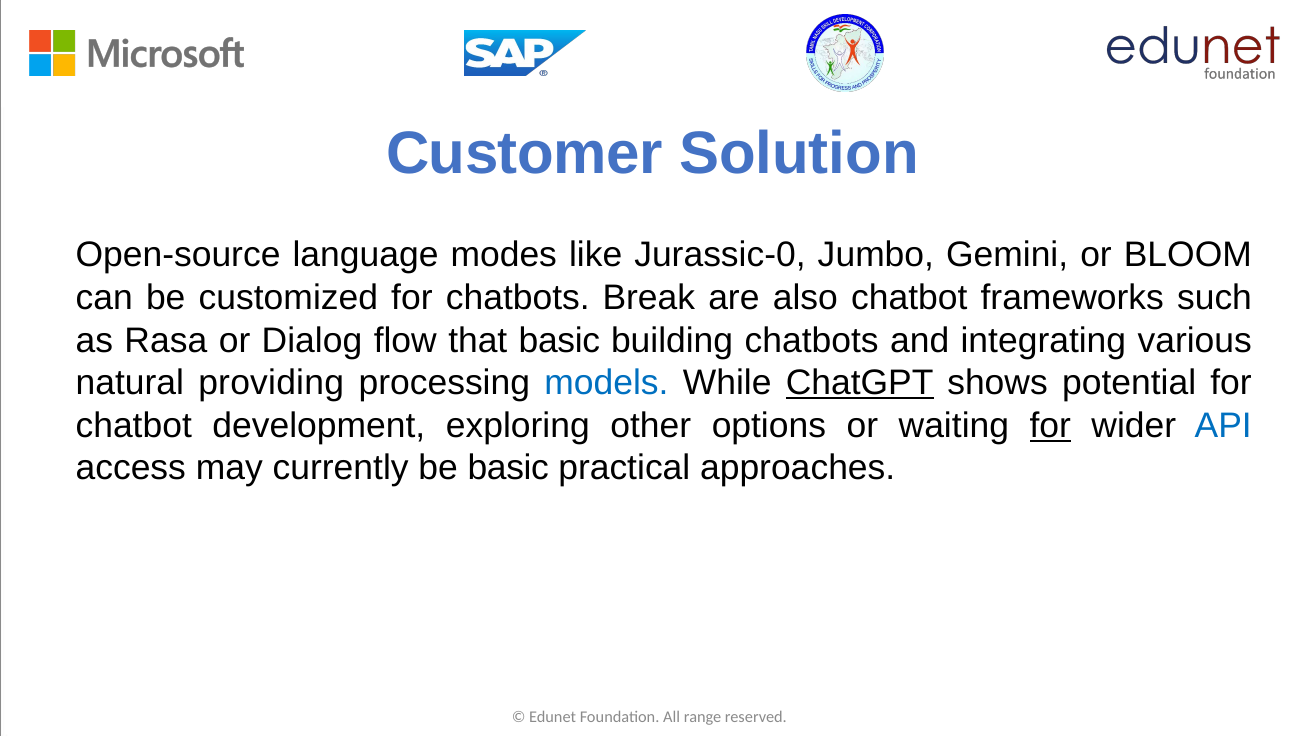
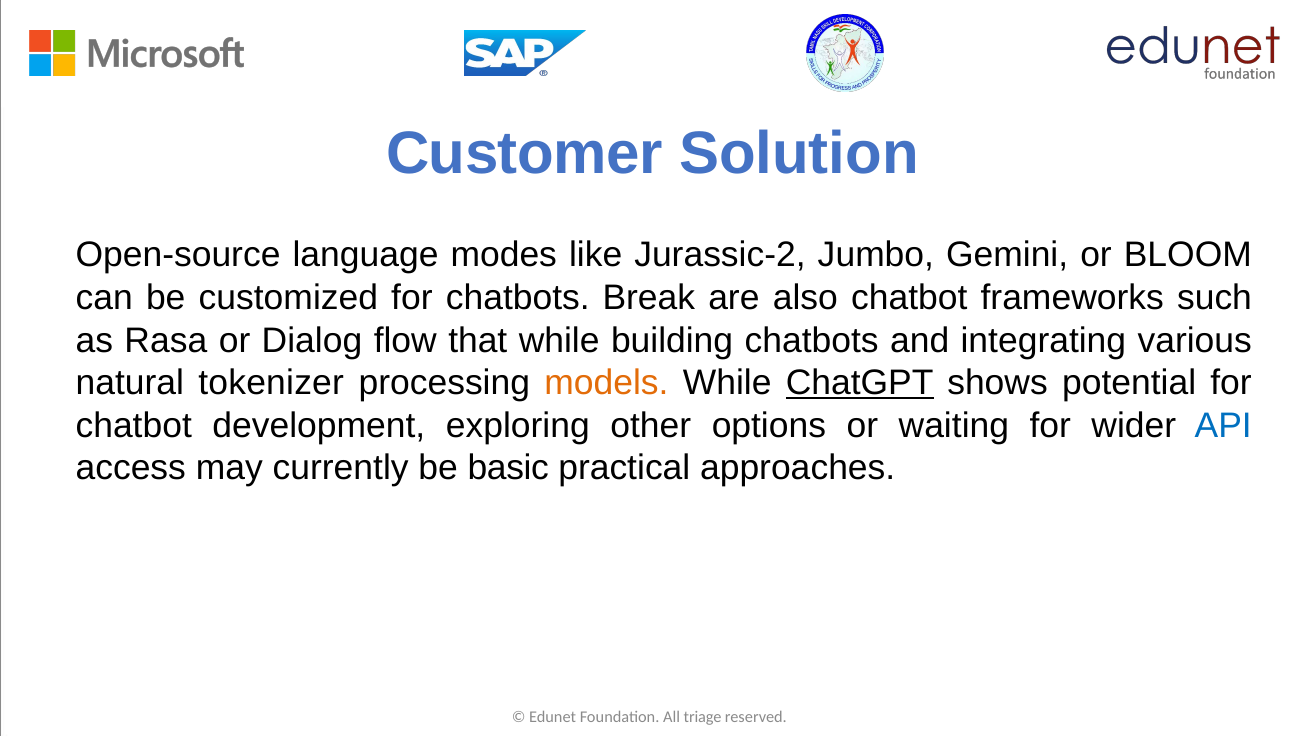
Jurassic-0: Jurassic-0 -> Jurassic-2
that basic: basic -> while
providing: providing -> tokenizer
models colour: blue -> orange
for at (1050, 426) underline: present -> none
range: range -> triage
